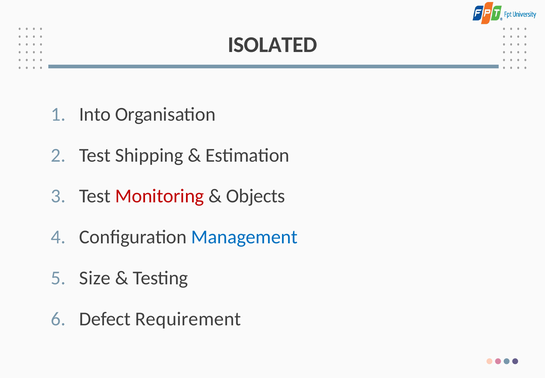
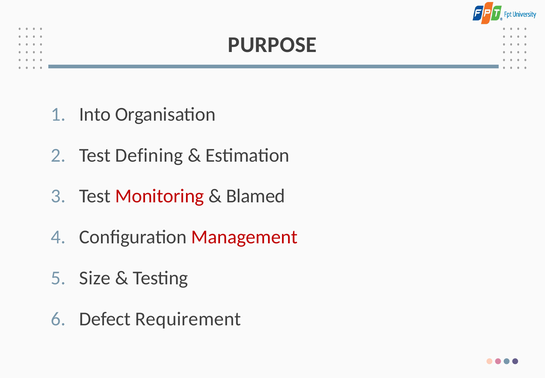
ISOLATED: ISOLATED -> PURPOSE
Shipping: Shipping -> Defining
Objects: Objects -> Blamed
Management colour: blue -> red
